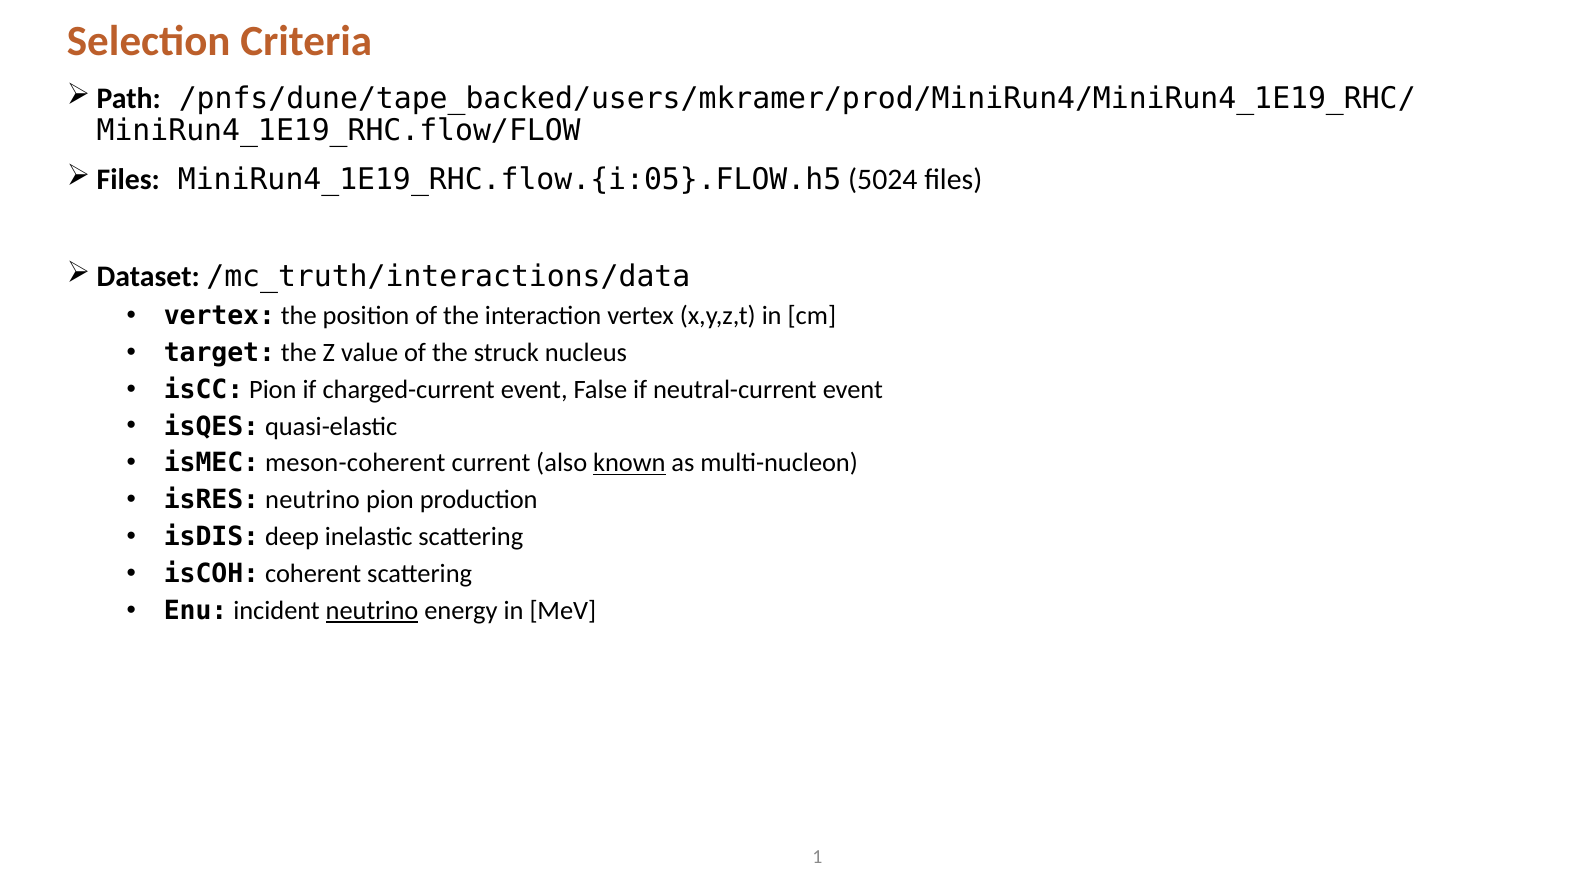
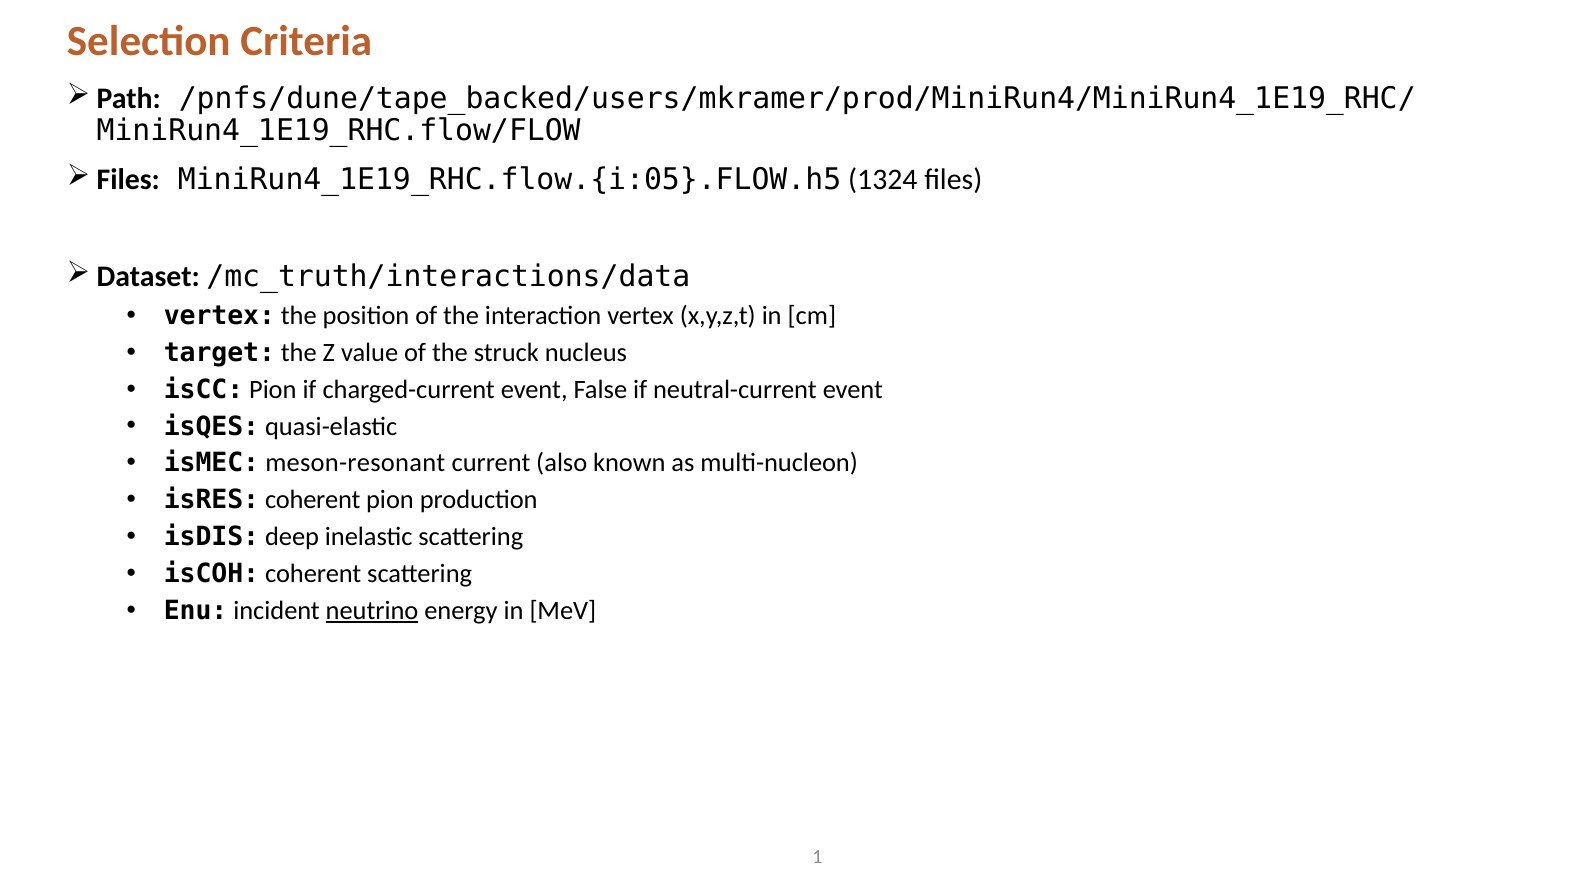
5024: 5024 -> 1324
meson-coherent: meson-coherent -> meson-resonant
known underline: present -> none
isRES neutrino: neutrino -> coherent
